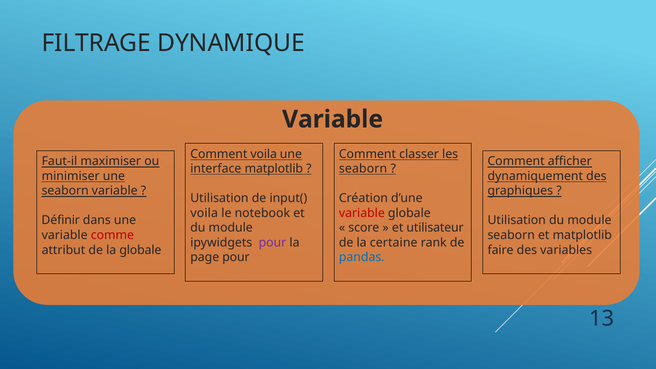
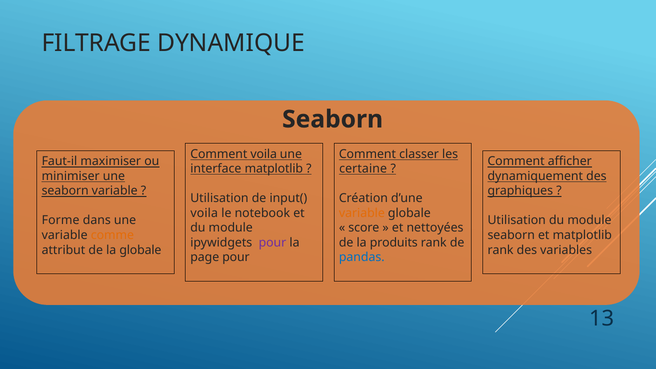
Variable at (333, 119): Variable -> Seaborn
seaborn at (363, 169): seaborn -> certaine
variable at (362, 213) colour: red -> orange
Définir: Définir -> Forme
utilisateur: utilisateur -> nettoyées
comme colour: red -> orange
certaine: certaine -> produits
faire at (501, 250): faire -> rank
